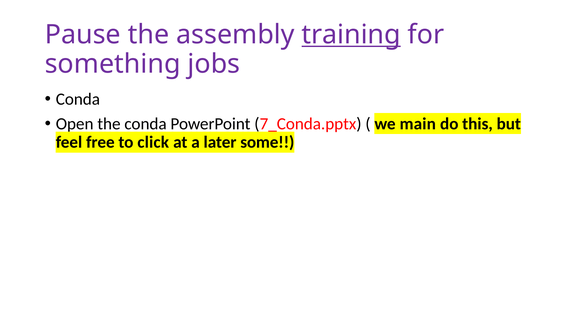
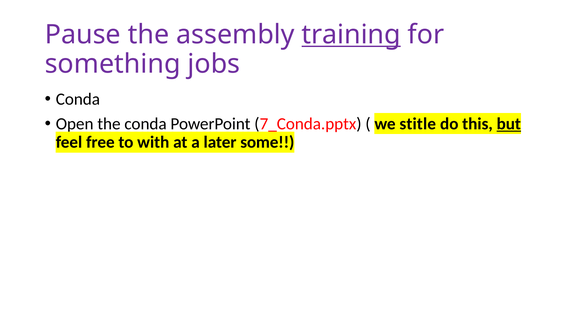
main: main -> stitle
but underline: none -> present
click: click -> with
